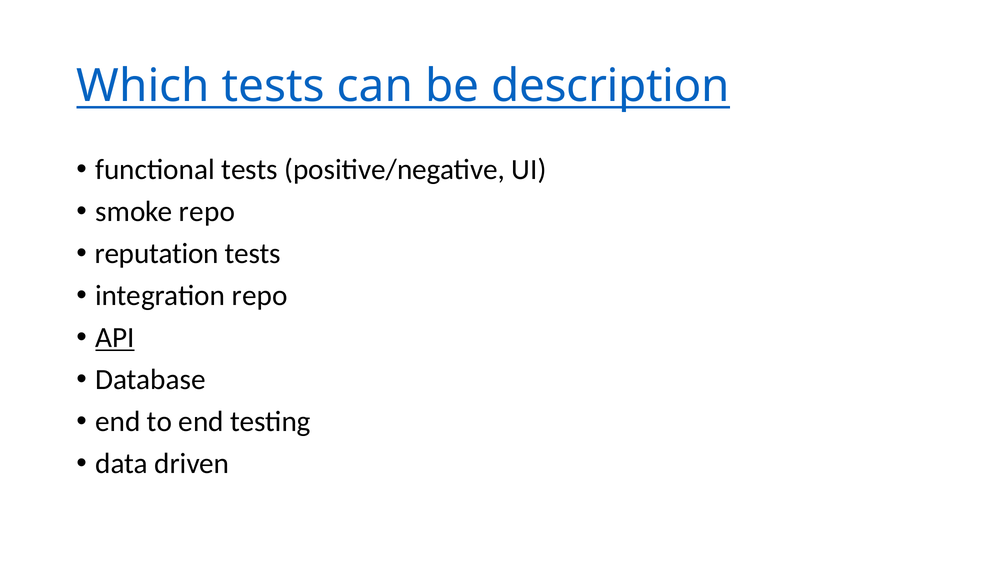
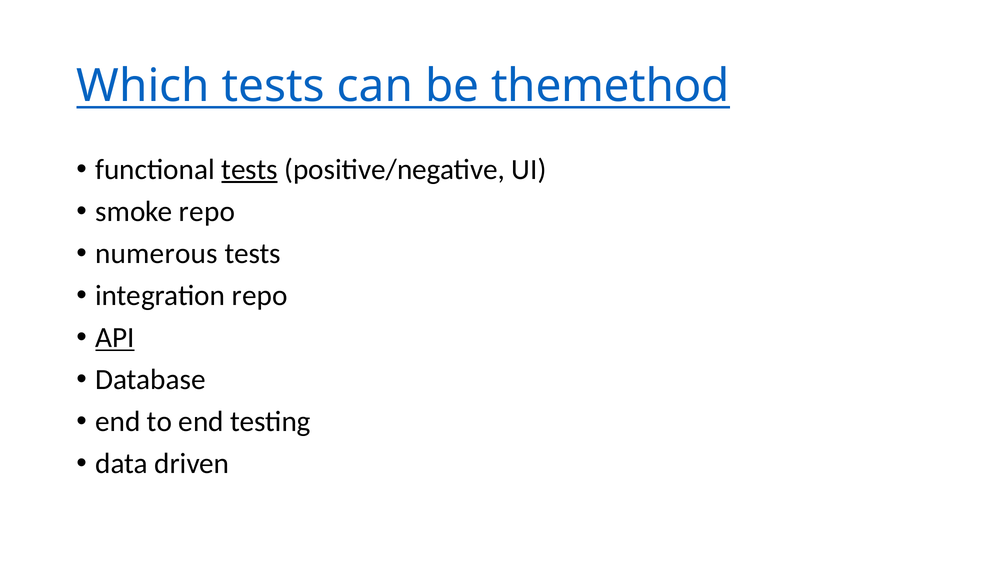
description: description -> themethod
tests at (250, 170) underline: none -> present
reputation: reputation -> numerous
